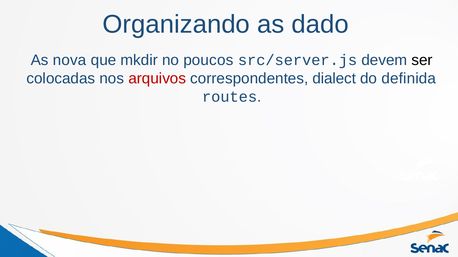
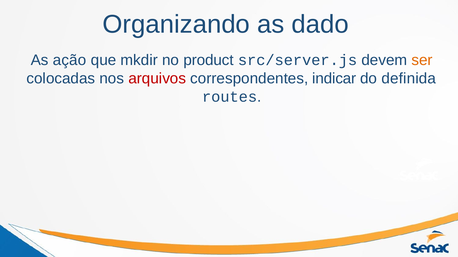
nova: nova -> ação
poucos: poucos -> product
ser colour: black -> orange
dialect: dialect -> indicar
